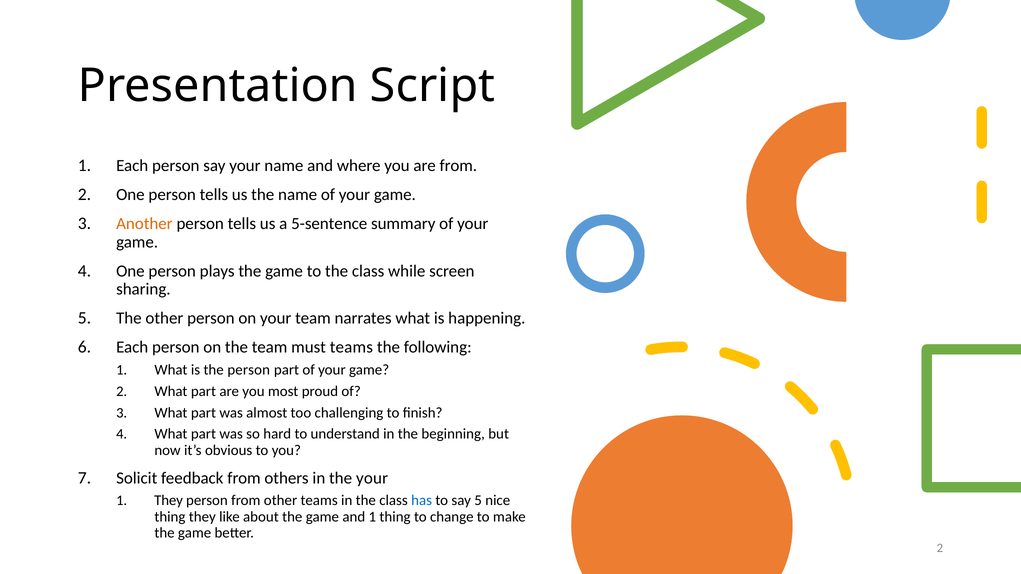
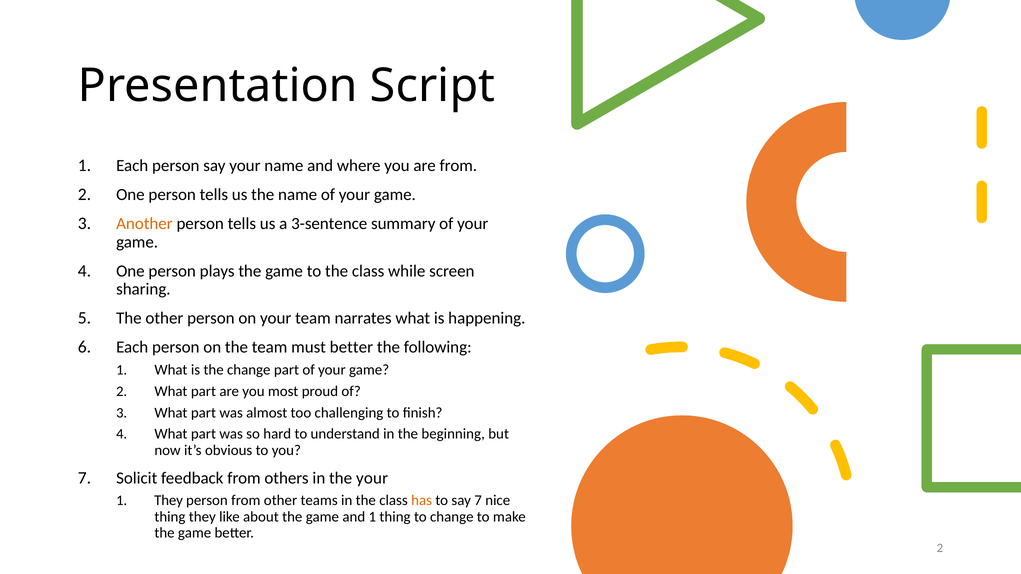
5-sentence: 5-sentence -> 3-sentence
must teams: teams -> better
the person: person -> change
has colour: blue -> orange
say 5: 5 -> 7
